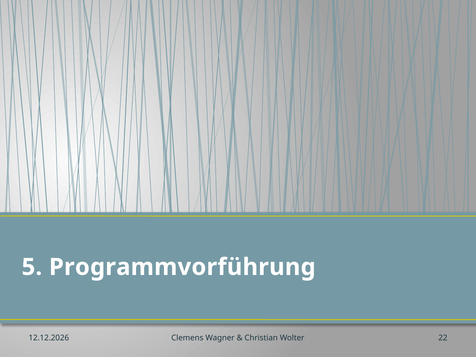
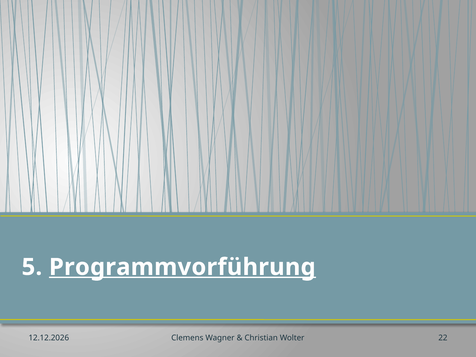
Programmvorführung underline: none -> present
